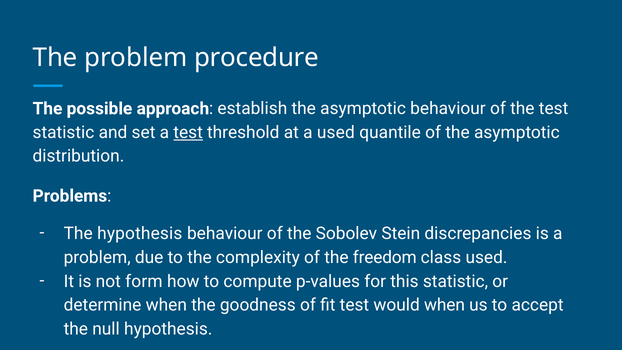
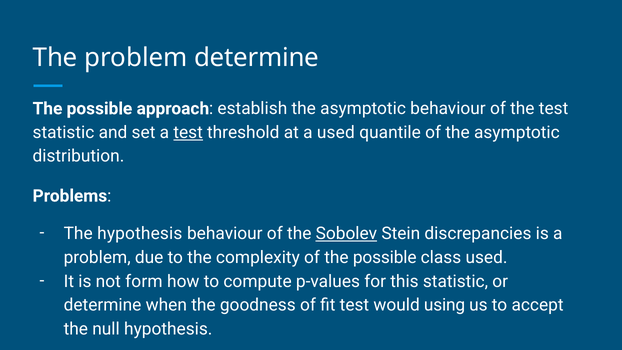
problem procedure: procedure -> determine
Sobolev underline: none -> present
of the freedom: freedom -> possible
would when: when -> using
